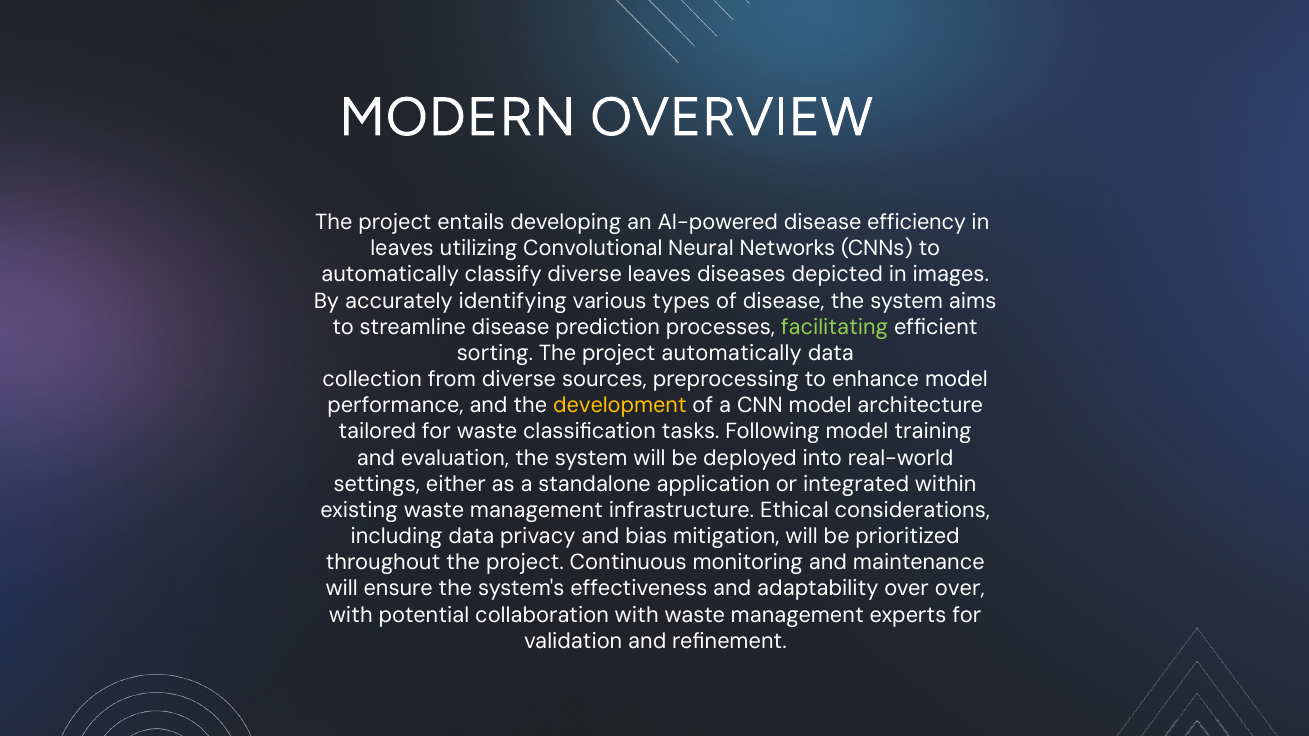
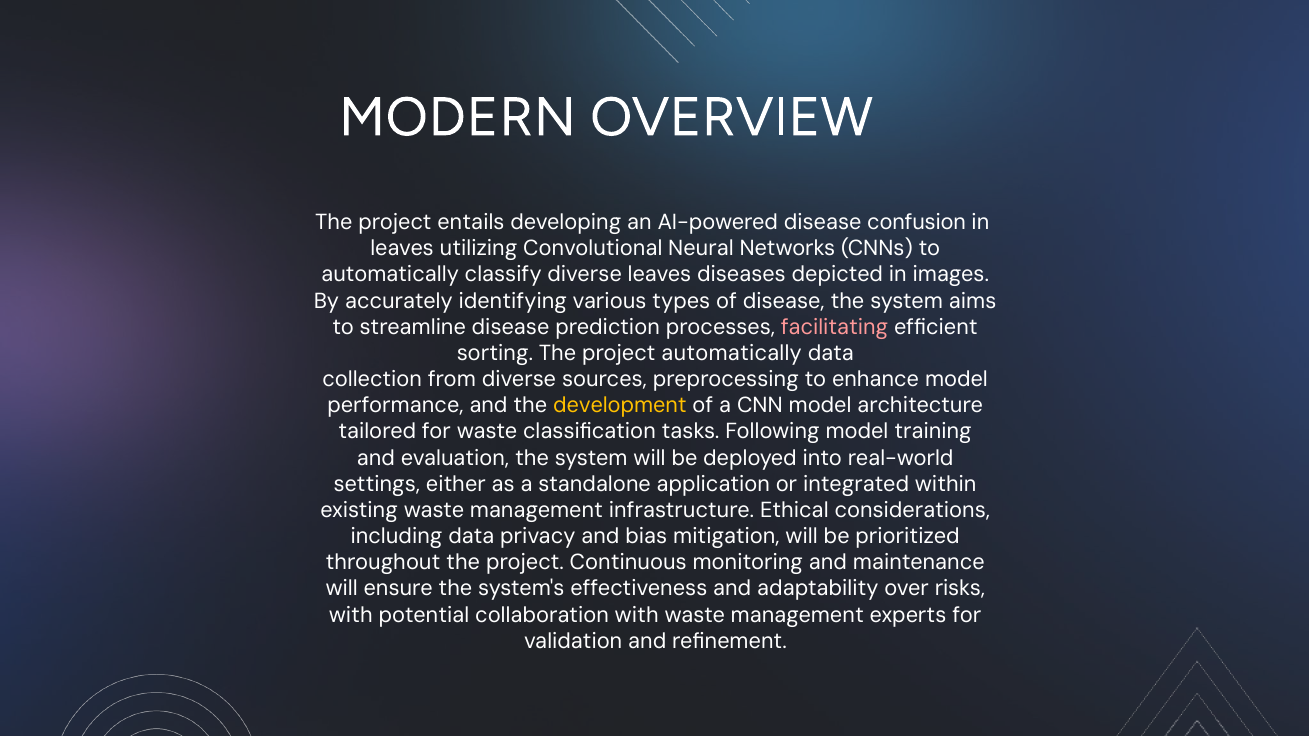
efficiency: efficiency -> confusion
facilitating colour: light green -> pink
over over: over -> risks
